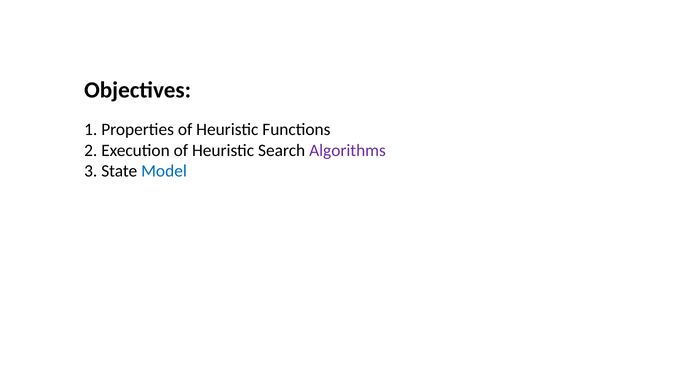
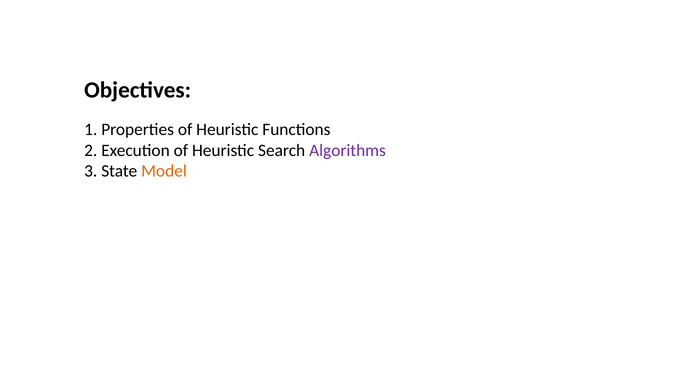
Model colour: blue -> orange
